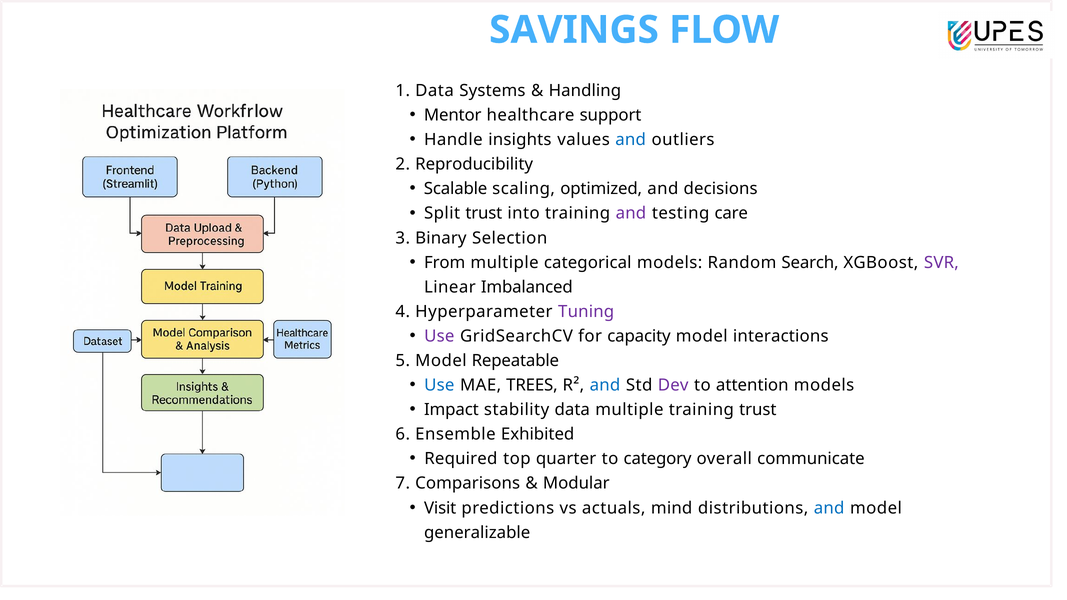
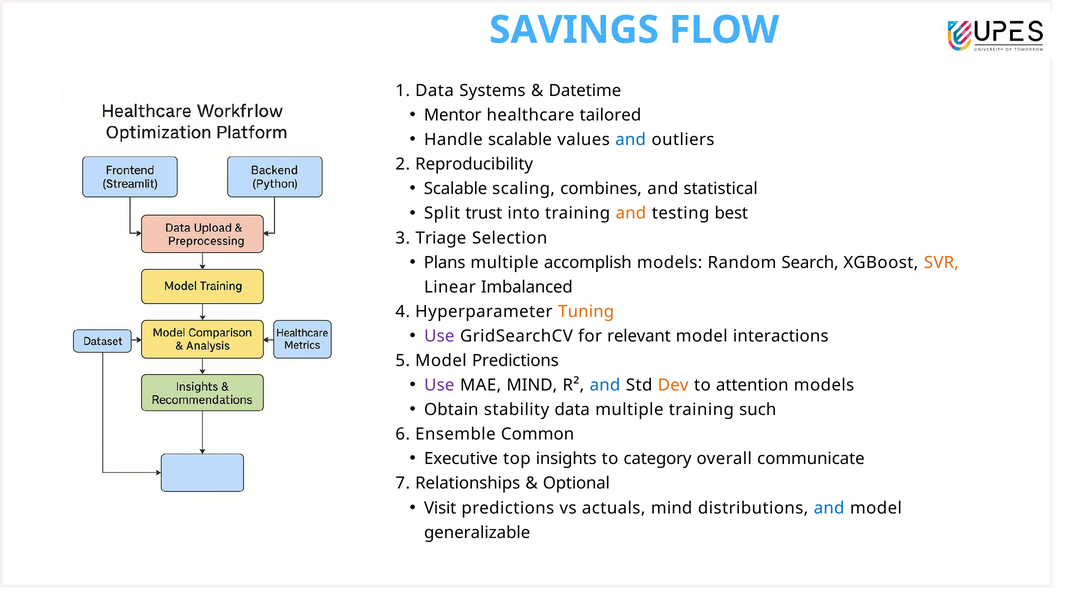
Handling: Handling -> Datetime
support: support -> tailored
Handle insights: insights -> scalable
optimized: optimized -> combines
decisions: decisions -> statistical
and at (631, 213) colour: purple -> orange
care: care -> best
Binary: Binary -> Triage
From: From -> Plans
categorical: categorical -> accomplish
SVR colour: purple -> orange
Tuning colour: purple -> orange
capacity: capacity -> relevant
Model Repeatable: Repeatable -> Predictions
Use at (439, 385) colour: blue -> purple
MAE TREES: TREES -> MIND
Dev colour: purple -> orange
Impact: Impact -> Obtain
training trust: trust -> such
Exhibited: Exhibited -> Common
Required: Required -> Executive
quarter: quarter -> insights
Comparisons: Comparisons -> Relationships
Modular: Modular -> Optional
